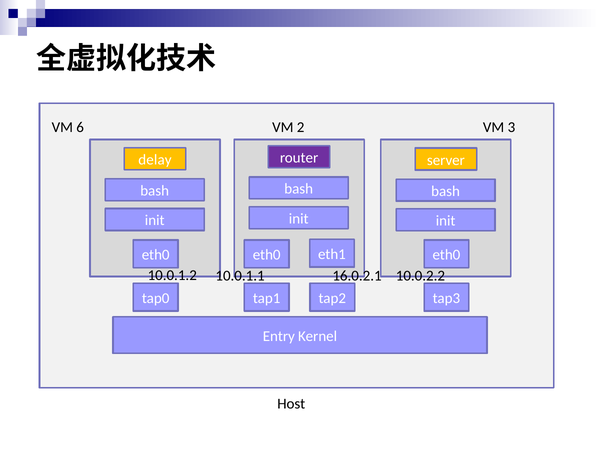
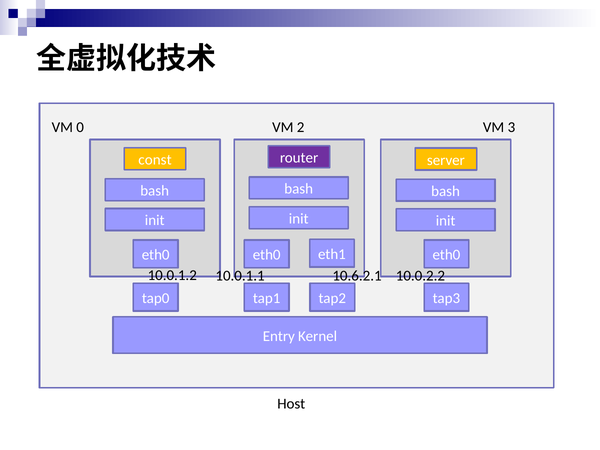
6: 6 -> 0
delay: delay -> const
16.0.2.1: 16.0.2.1 -> 10.6.2.1
